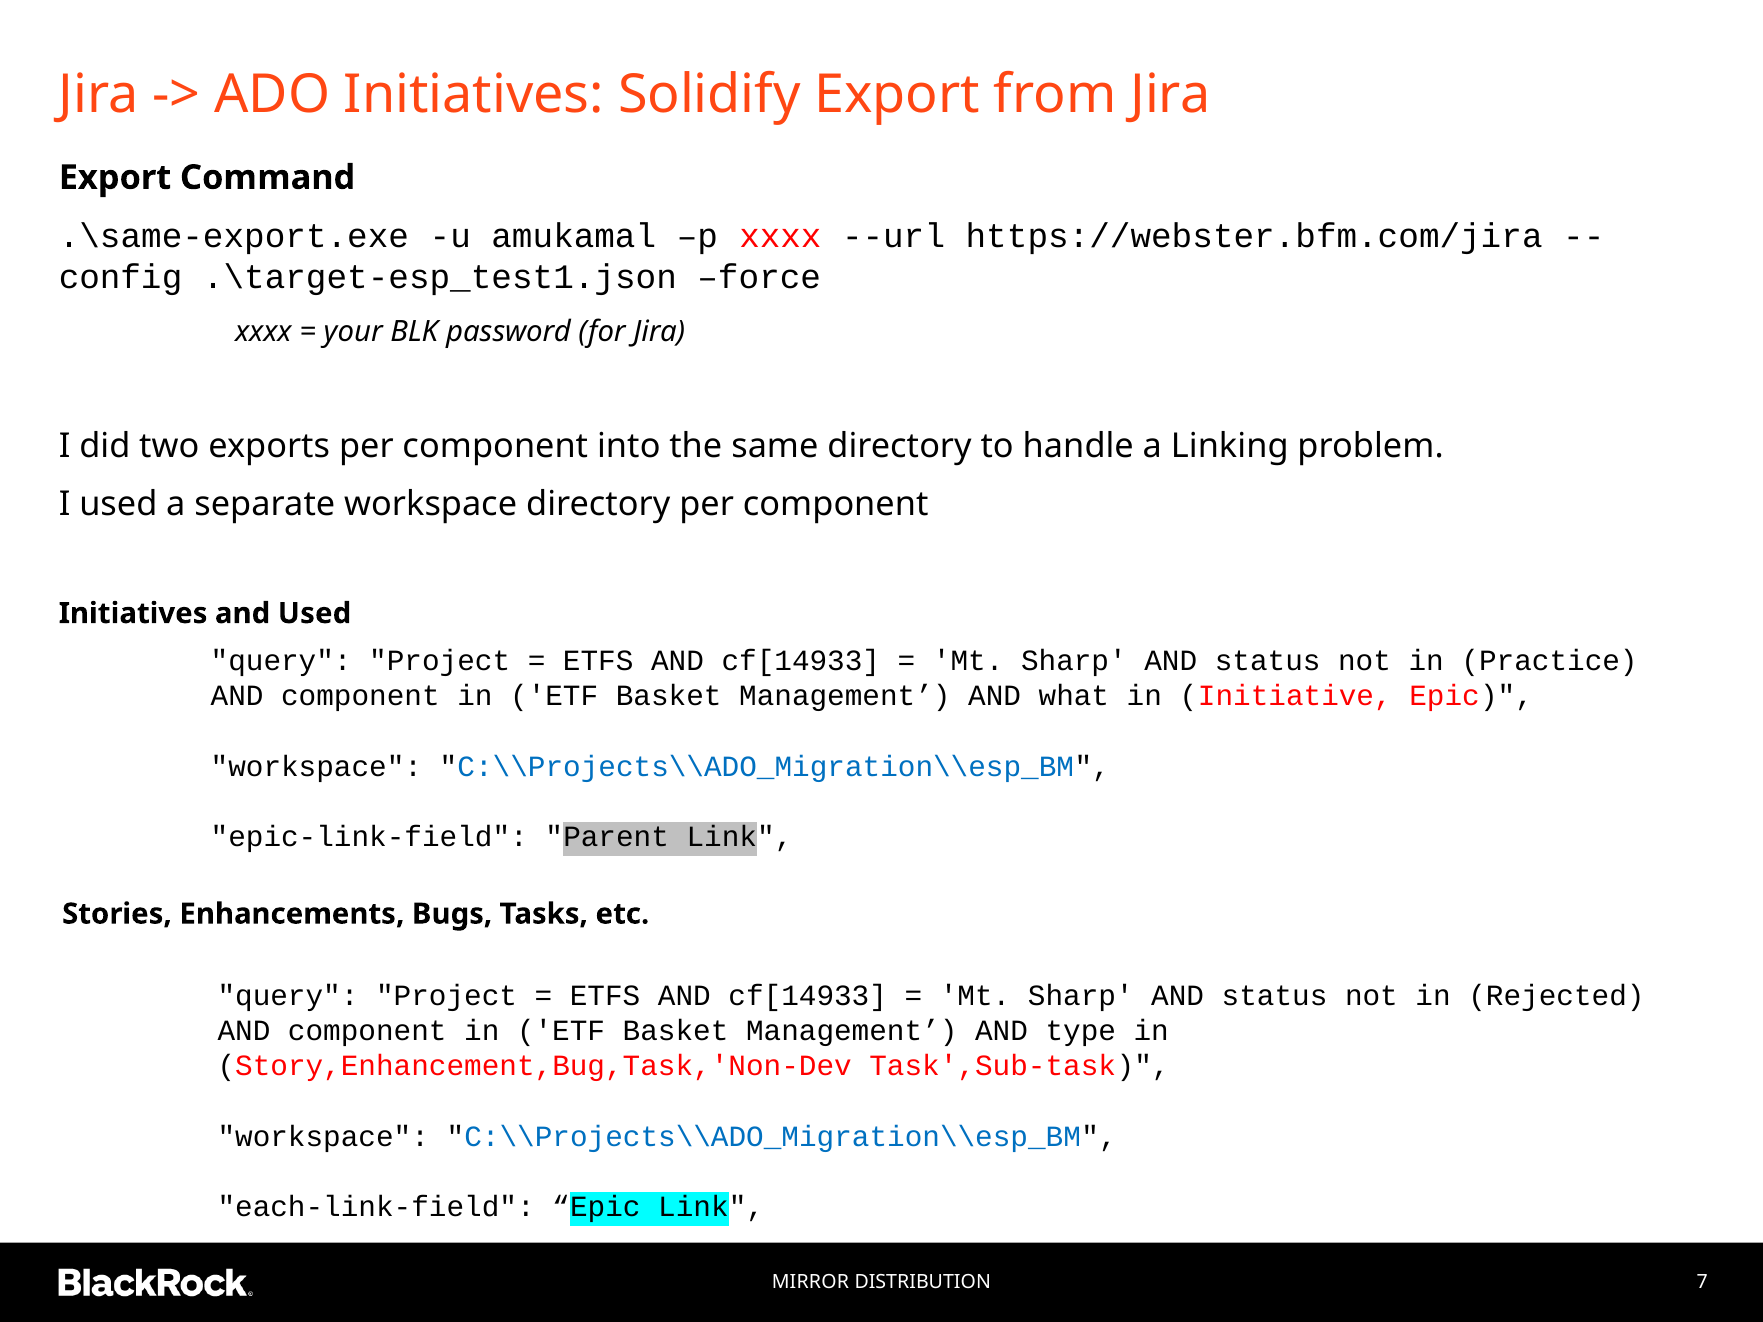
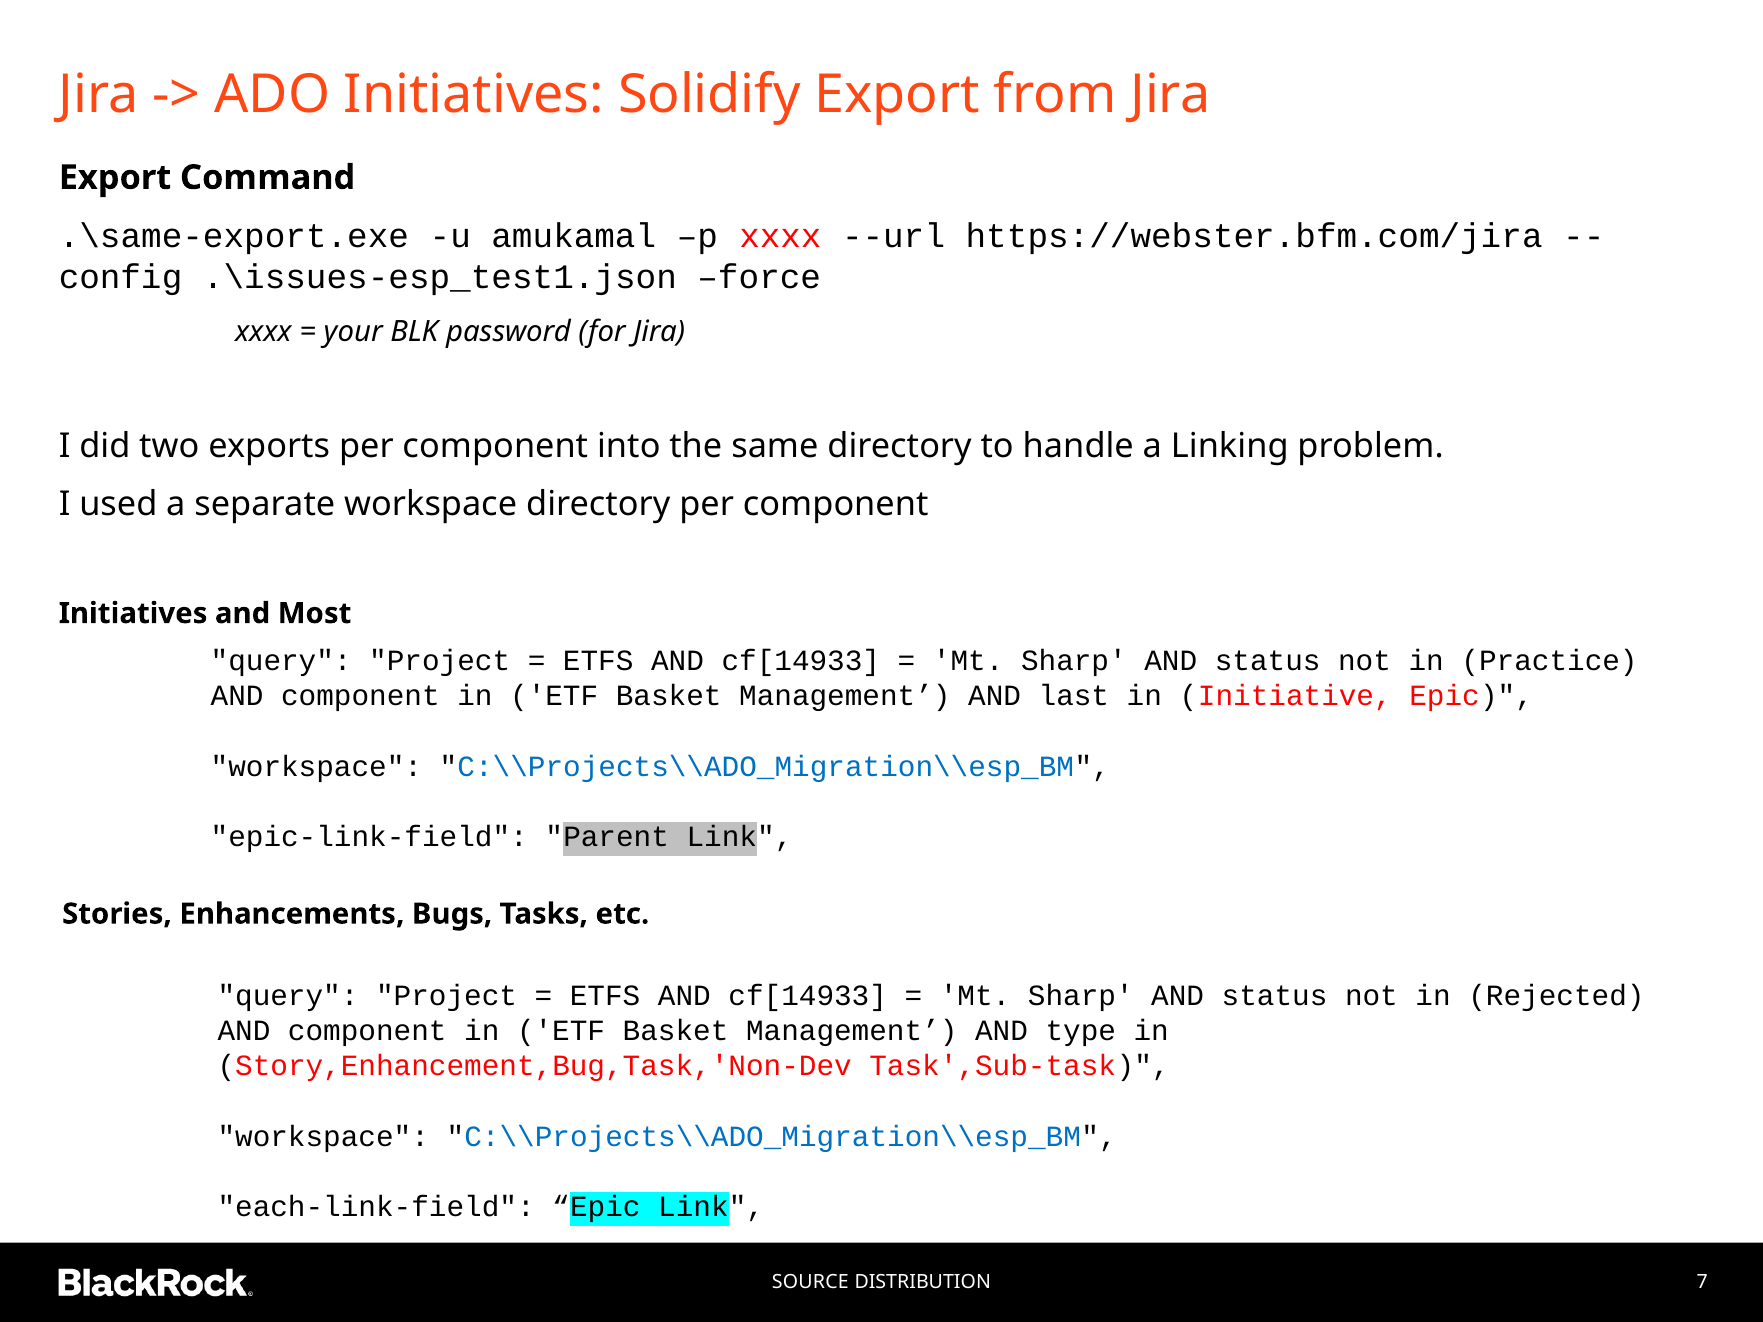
.\target-esp_test1.json: .\target-esp_test1.json -> .\issues-esp_test1.json
and Used: Used -> Most
what: what -> last
MIRROR: MIRROR -> SOURCE
